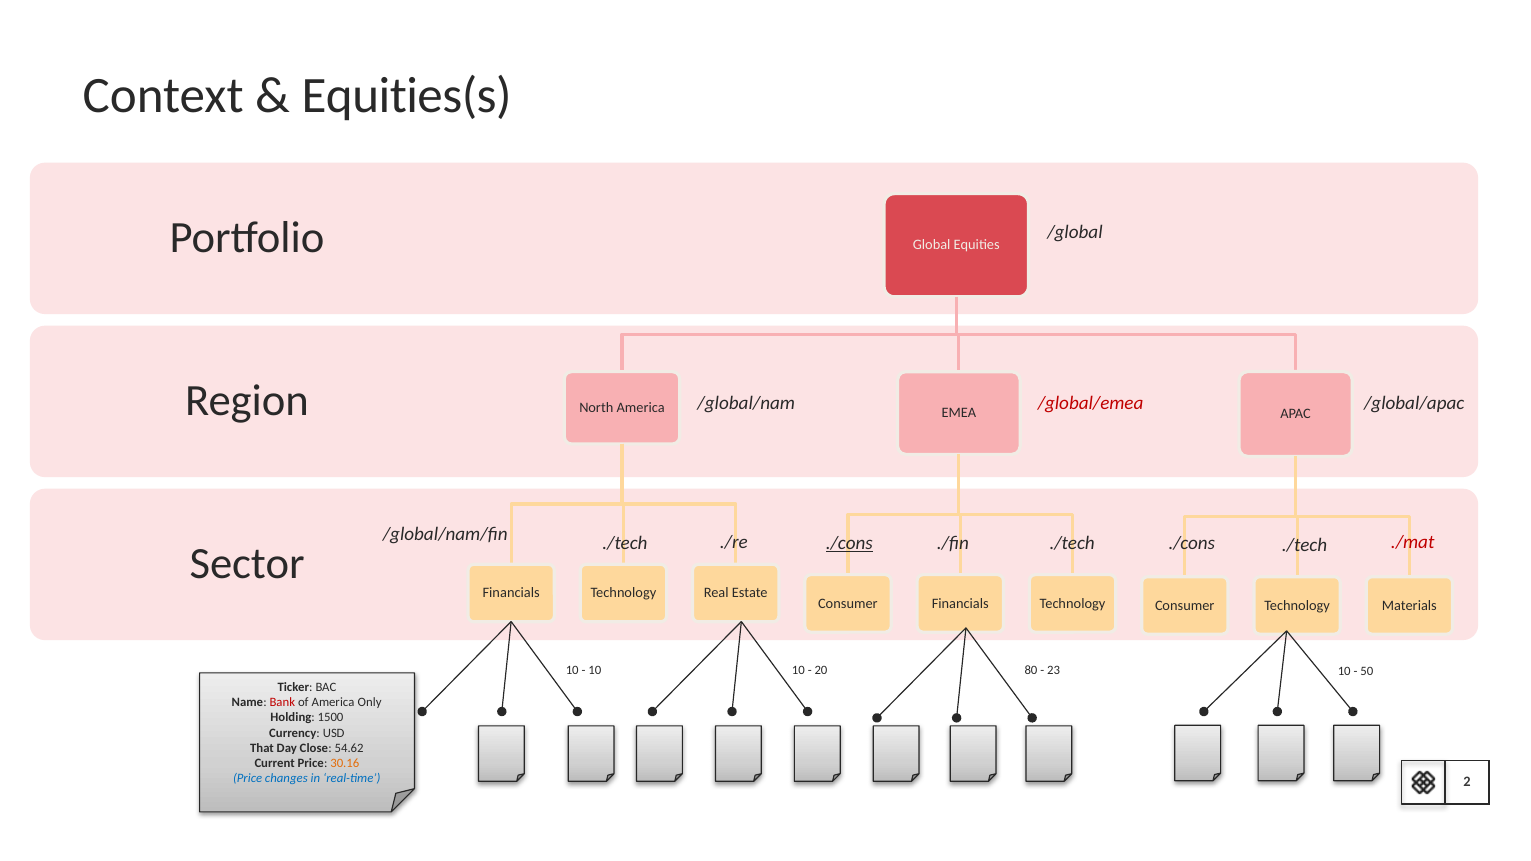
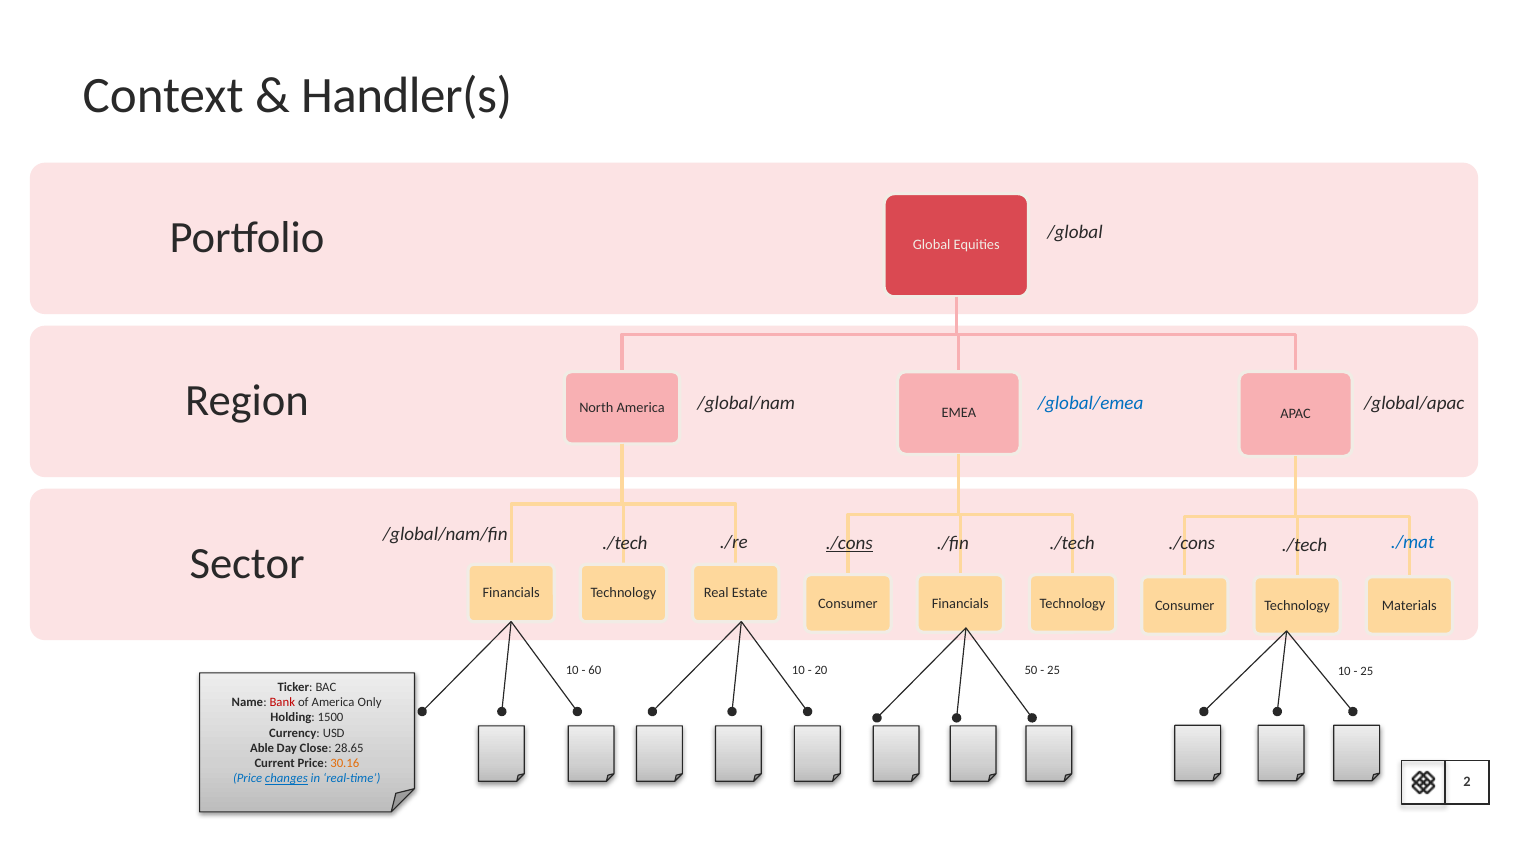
Equities(s: Equities(s -> Handler(s
/global/emea colour: red -> blue
./mat colour: red -> blue
10 at (595, 671): 10 -> 60
80: 80 -> 50
23 at (1054, 671): 23 -> 25
50 at (1367, 672): 50 -> 25
That: That -> Able
54.62: 54.62 -> 28.65
changes underline: none -> present
